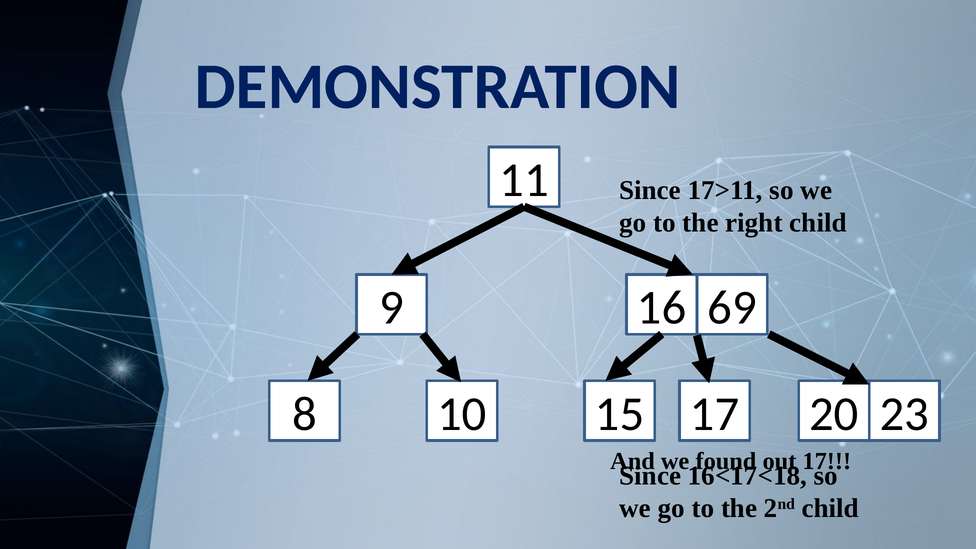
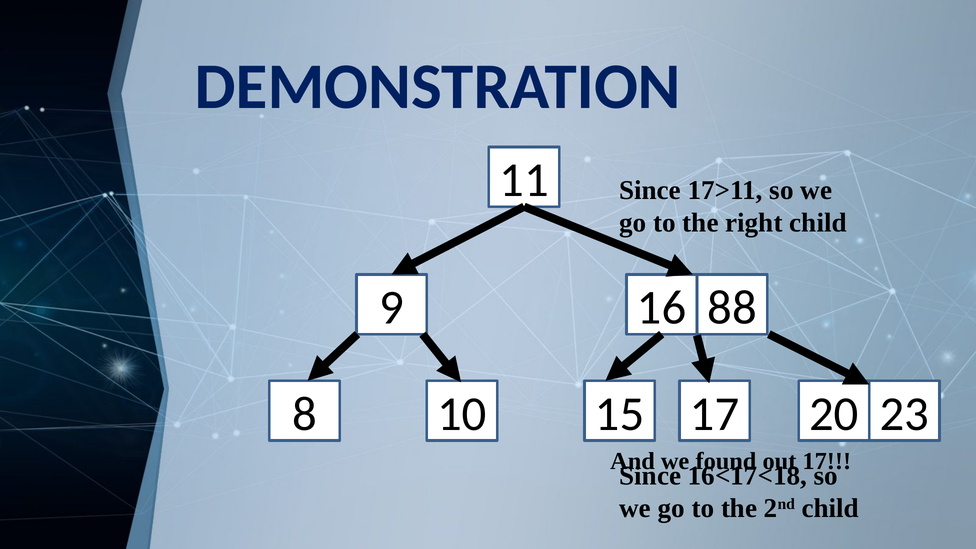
69: 69 -> 88
